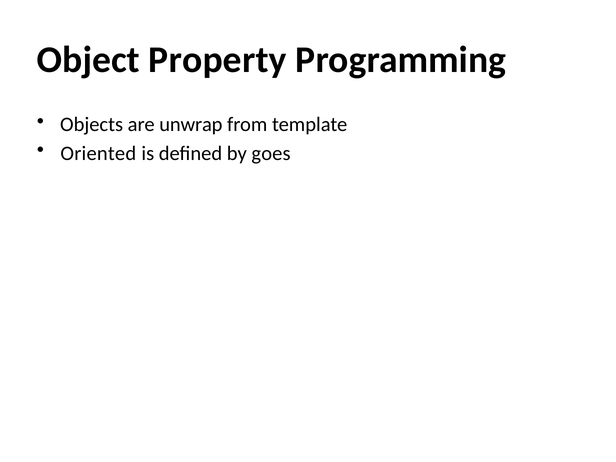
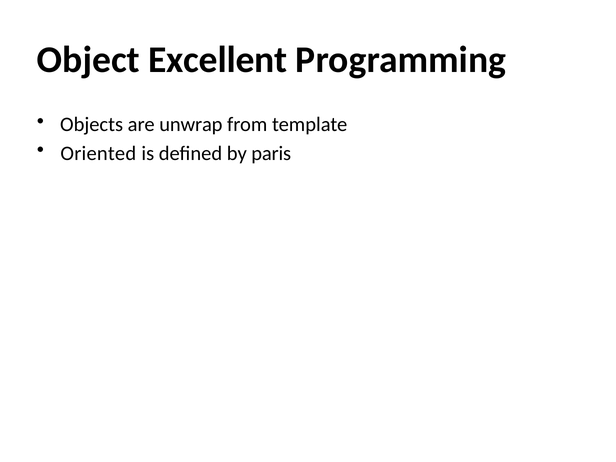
Property: Property -> Excellent
goes: goes -> paris
